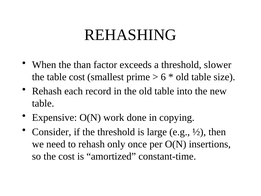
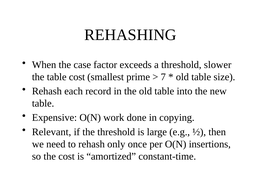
than: than -> case
6: 6 -> 7
Consider: Consider -> Relevant
